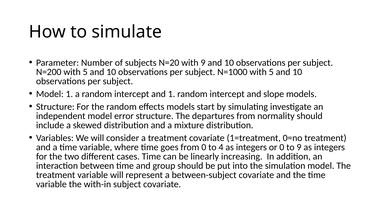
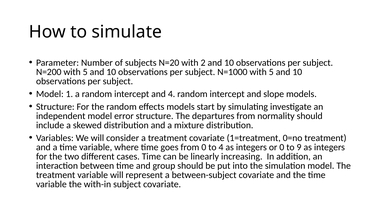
with 9: 9 -> 2
and 1: 1 -> 4
